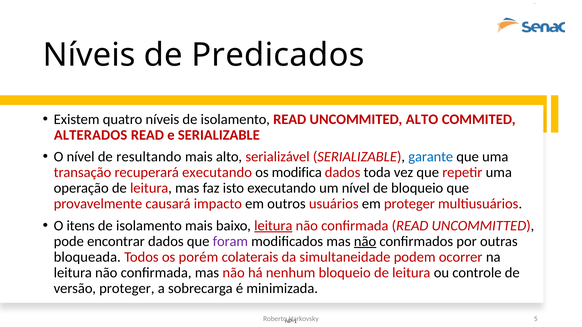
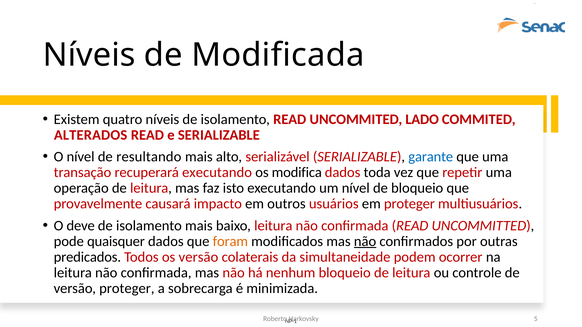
Predicados: Predicados -> Modificada
UNCOMMITED ALTO: ALTO -> LADO
itens: itens -> deve
leitura at (273, 226) underline: present -> none
encontrar: encontrar -> quaisquer
foram colour: purple -> orange
bloqueada: bloqueada -> predicados
os porém: porém -> versão
